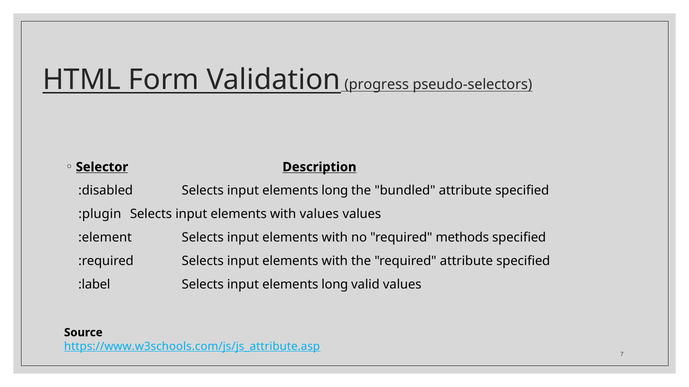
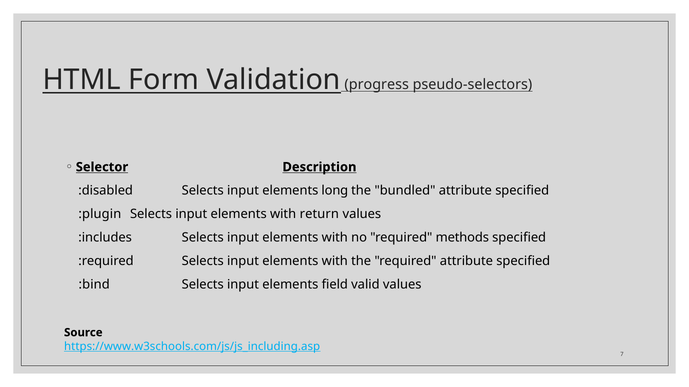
with values: values -> return
:element: :element -> :includes
:label: :label -> :bind
long at (335, 285): long -> field
https://www.w3schools.com/js/js_attribute.asp: https://www.w3schools.com/js/js_attribute.asp -> https://www.w3schools.com/js/js_including.asp
